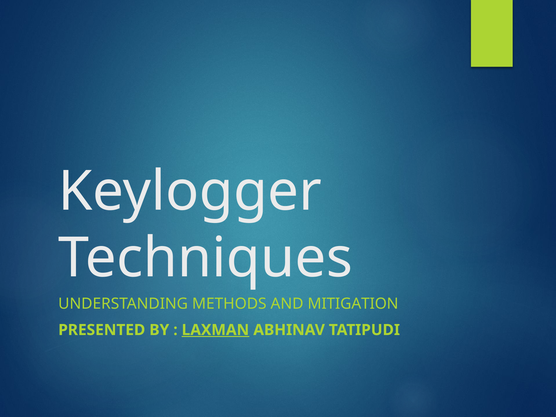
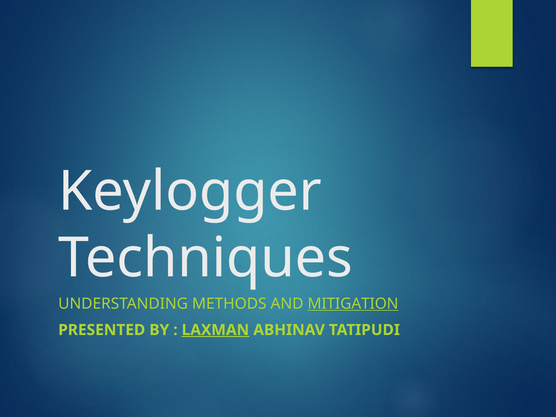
MITIGATION underline: none -> present
